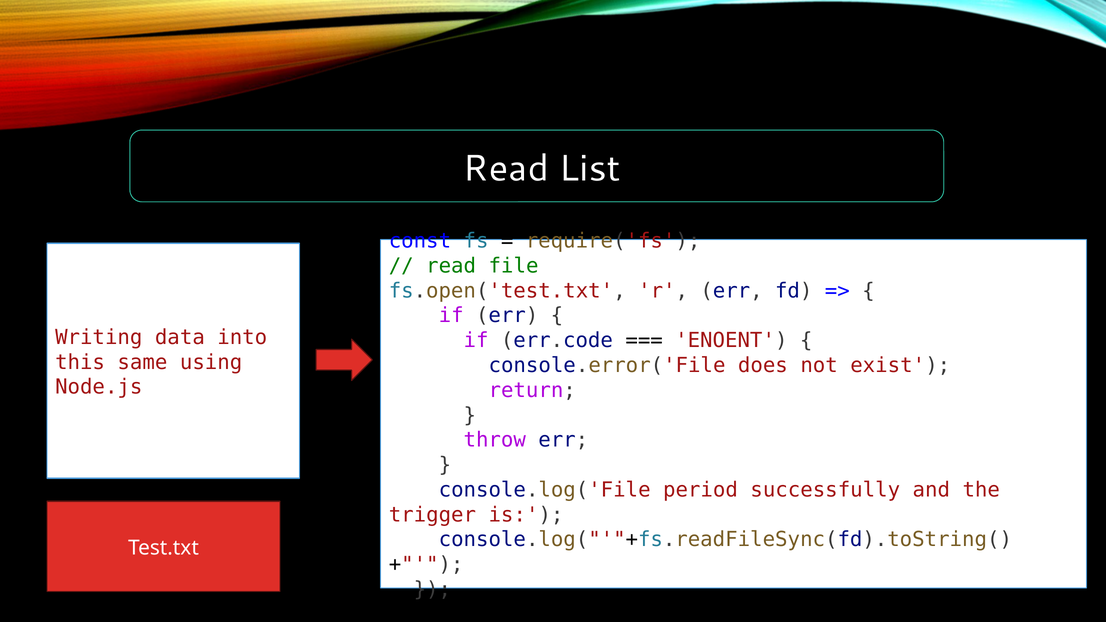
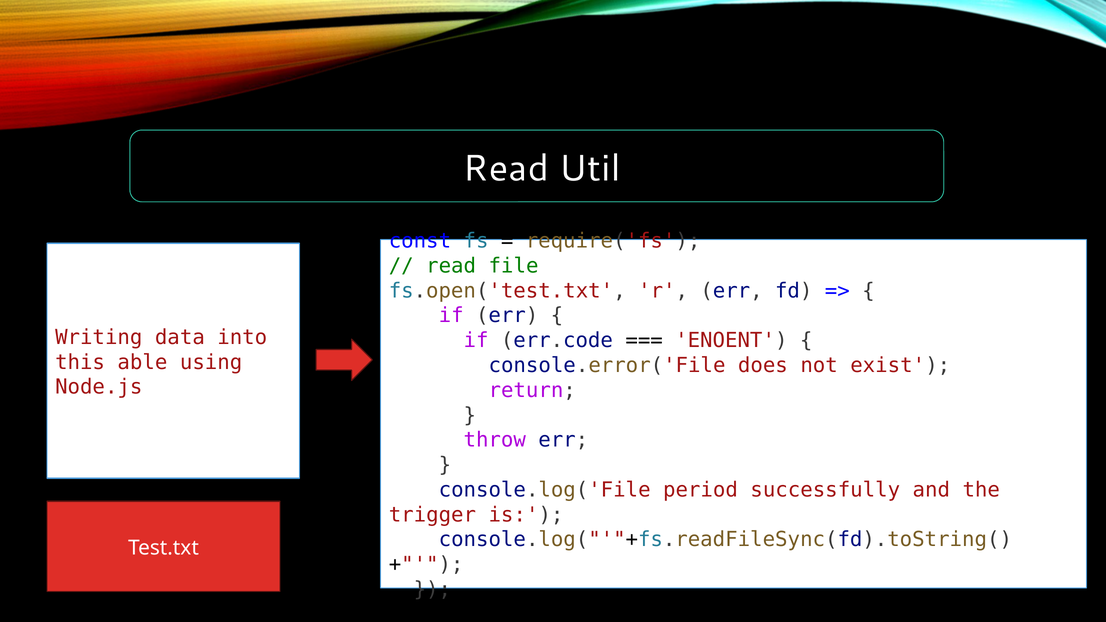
List: List -> Util
same: same -> able
